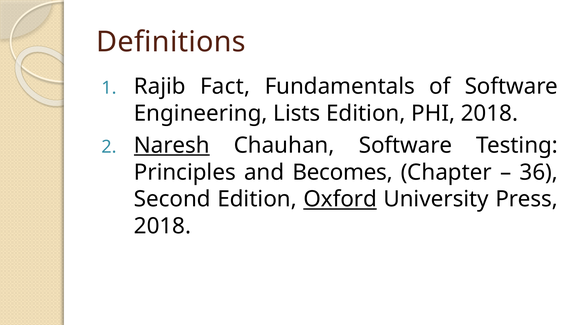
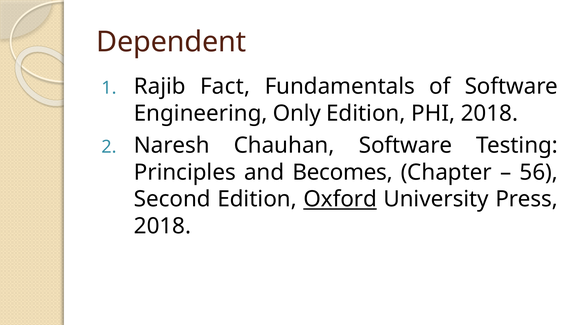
Definitions: Definitions -> Dependent
Lists: Lists -> Only
Naresh underline: present -> none
36: 36 -> 56
